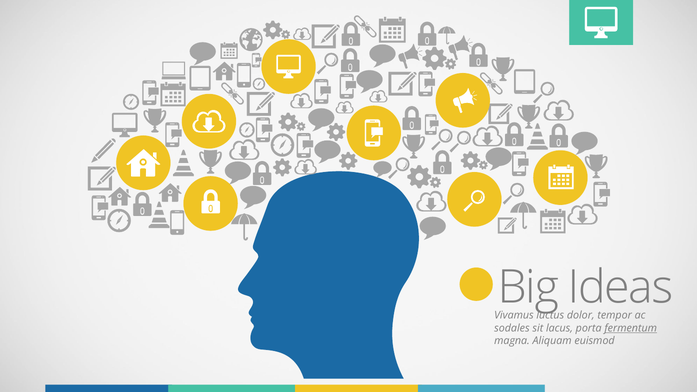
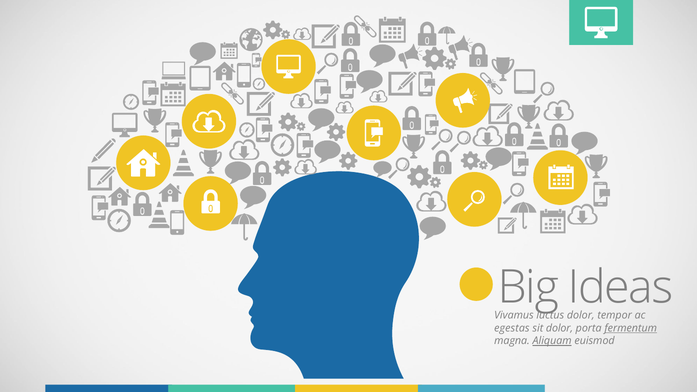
sodales: sodales -> egestas
sit lacus: lacus -> dolor
Aliquam underline: none -> present
